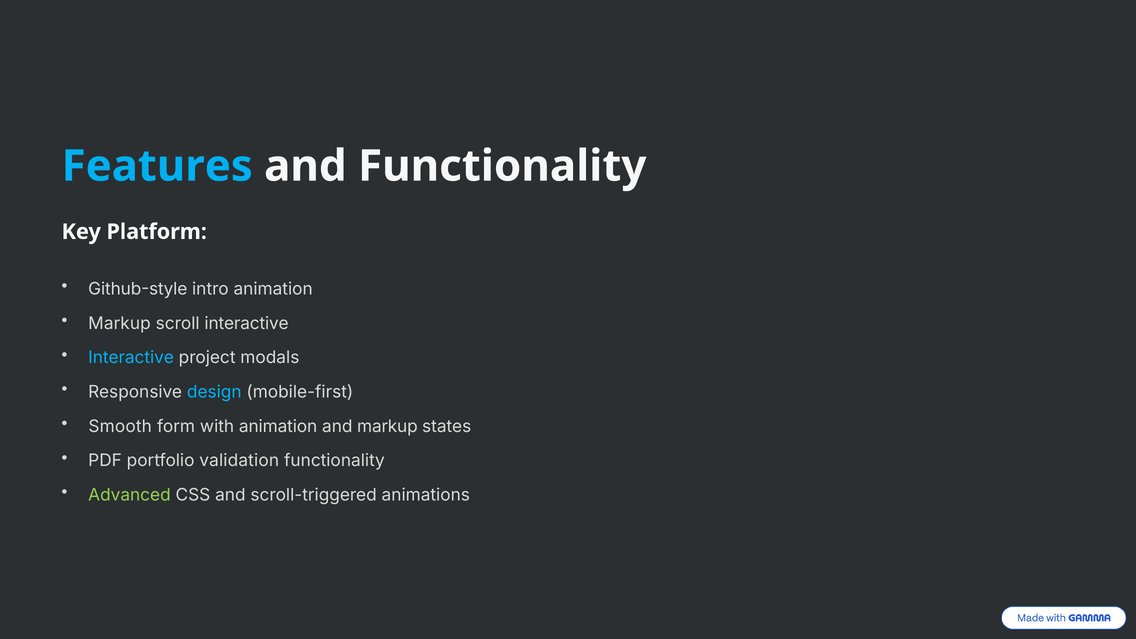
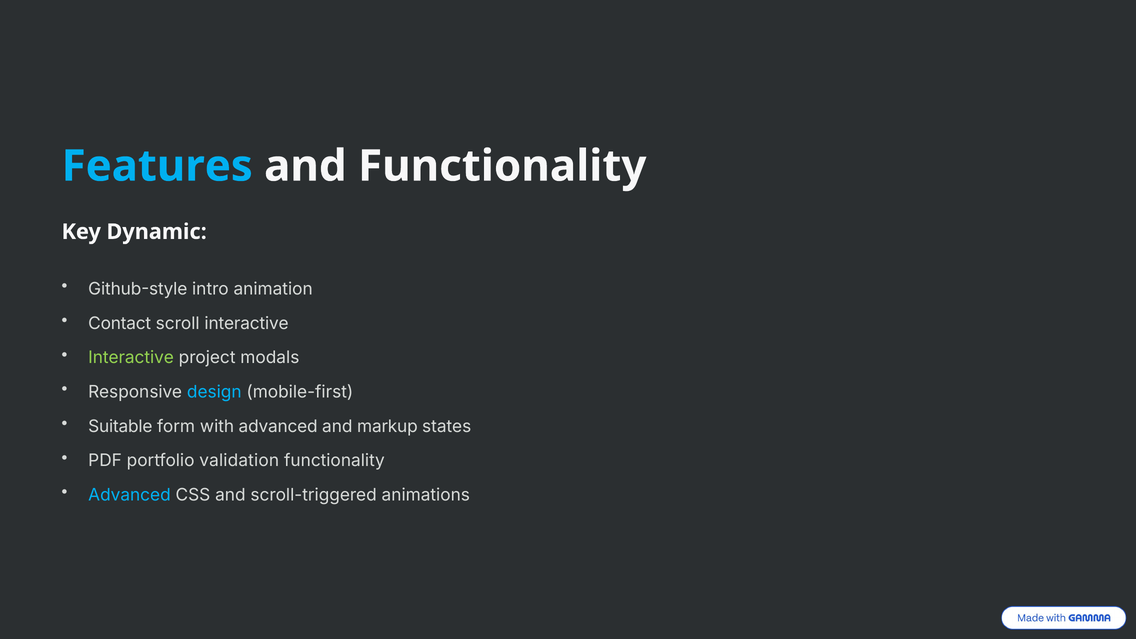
Platform: Platform -> Dynamic
Markup at (120, 323): Markup -> Contact
Interactive at (131, 358) colour: light blue -> light green
Smooth: Smooth -> Suitable
with animation: animation -> advanced
Advanced at (129, 495) colour: light green -> light blue
